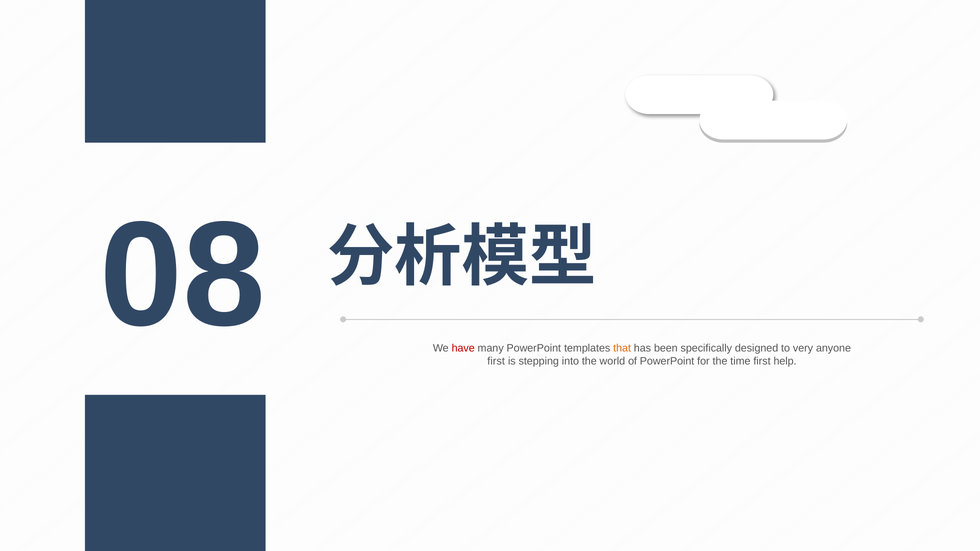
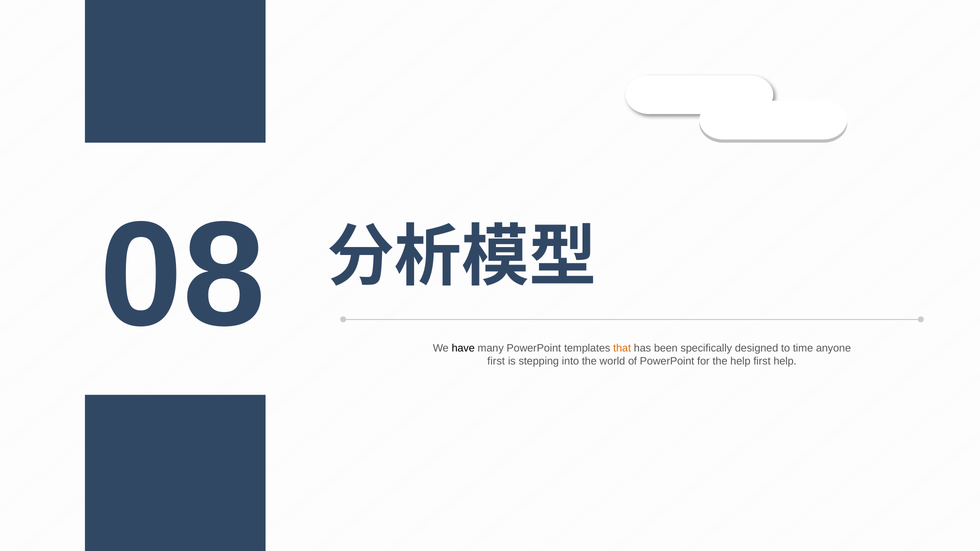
have colour: red -> black
very: very -> time
the time: time -> help
